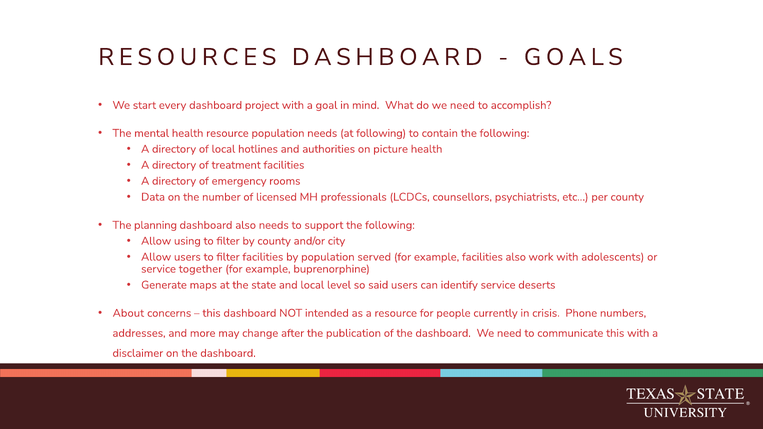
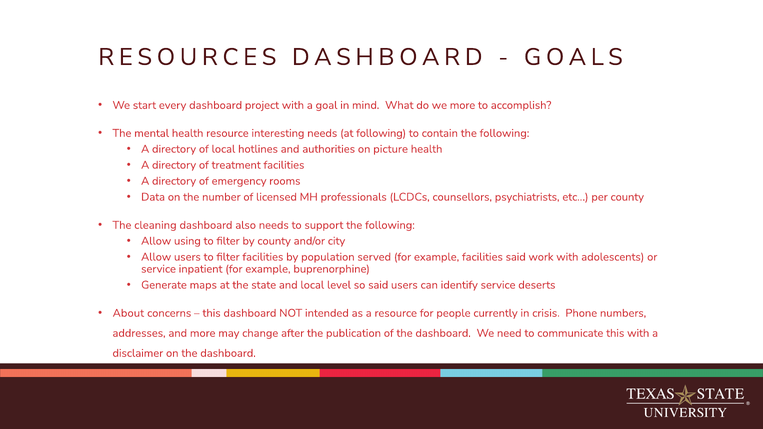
do we need: need -> more
resource population: population -> interesting
planning: planning -> cleaning
facilities also: also -> said
together: together -> inpatient
